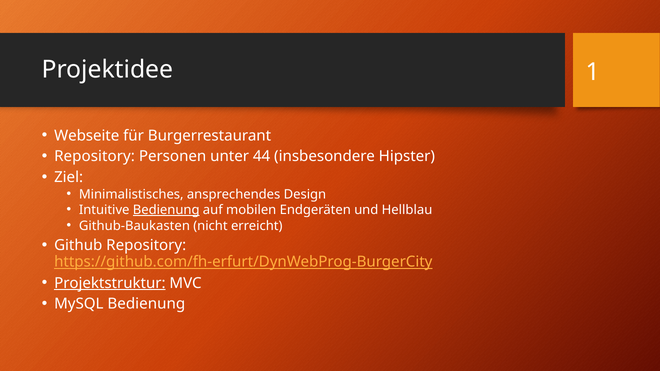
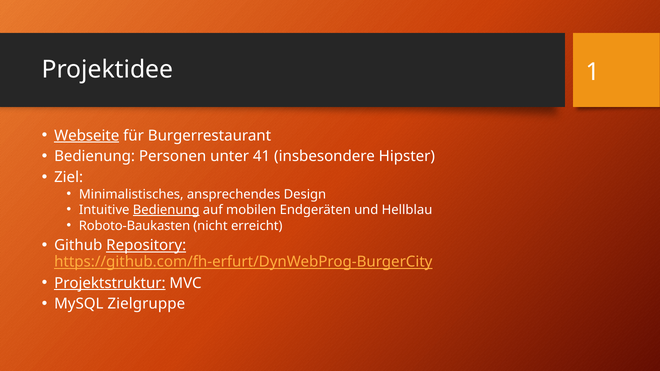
Webseite underline: none -> present
Repository at (95, 157): Repository -> Bedienung
44: 44 -> 41
Github-Baukasten: Github-Baukasten -> Roboto-Baukasten
Repository at (146, 246) underline: none -> present
MySQL Bedienung: Bedienung -> Zielgruppe
